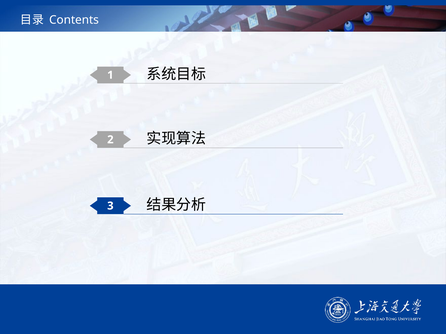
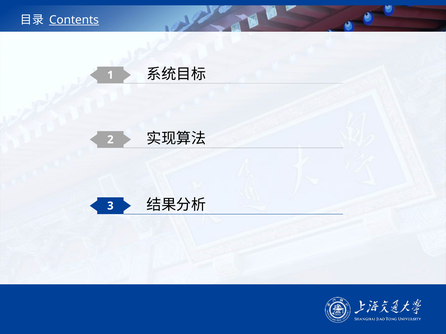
Contents underline: none -> present
